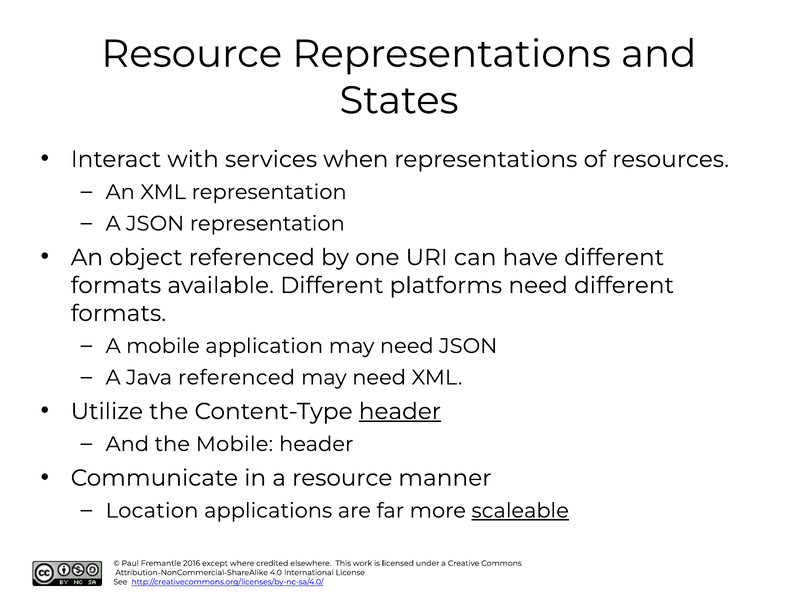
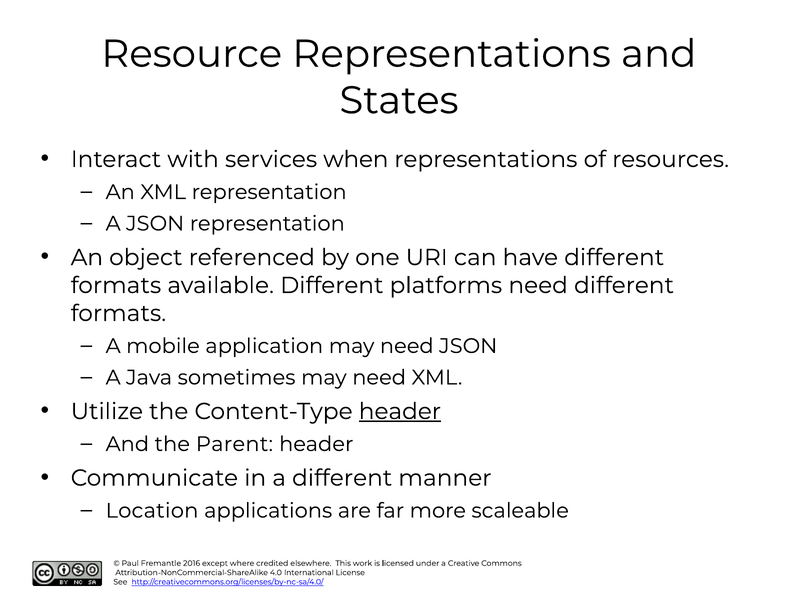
Java referenced: referenced -> sometimes
the Mobile: Mobile -> Parent
a resource: resource -> different
scaleable underline: present -> none
